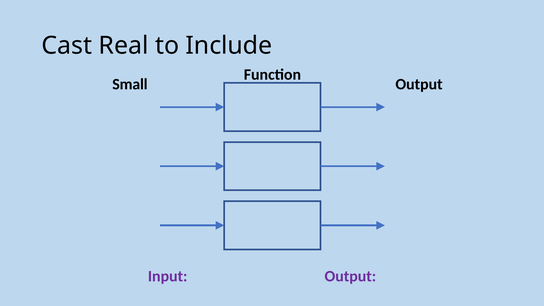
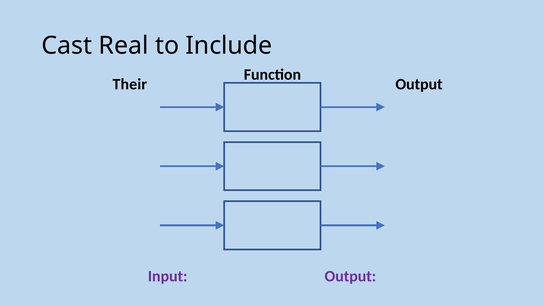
Small: Small -> Their
